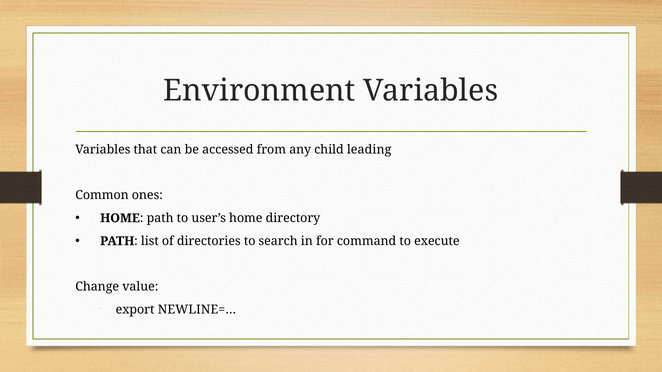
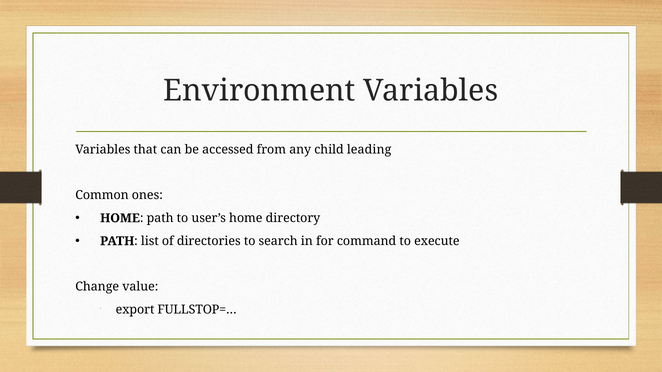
NEWLINE=…: NEWLINE=… -> FULLSTOP=…
